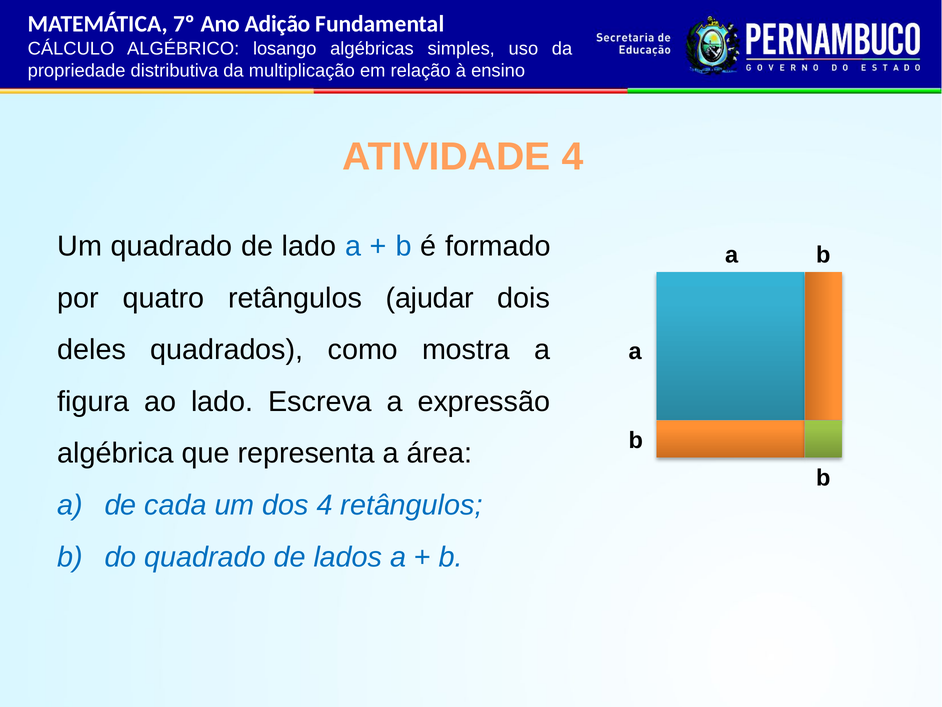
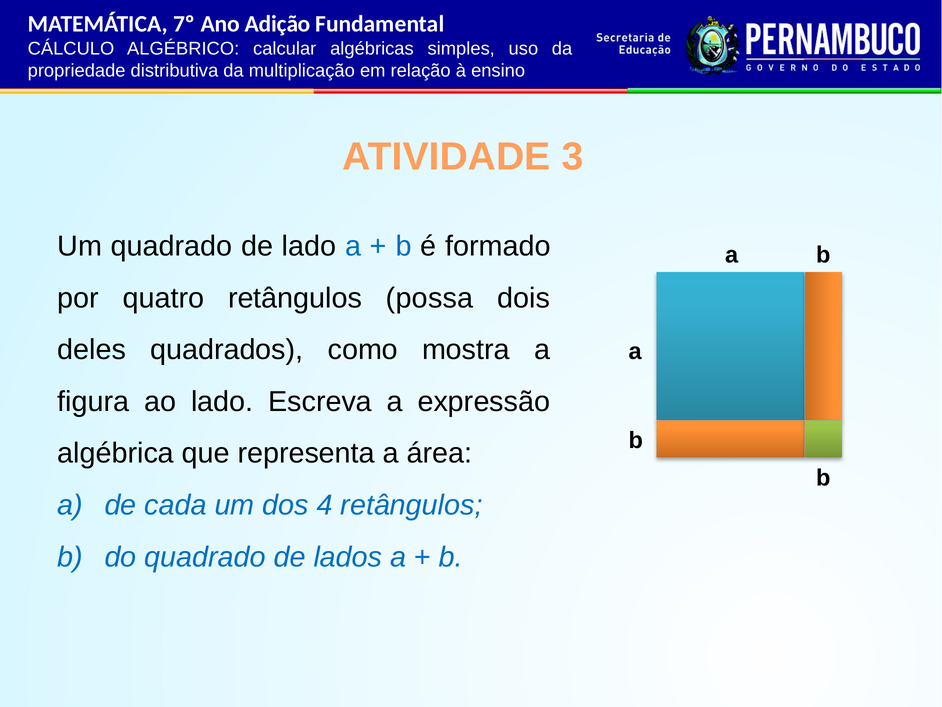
losango: losango -> calcular
ATIVIDADE 4: 4 -> 3
ajudar: ajudar -> possa
